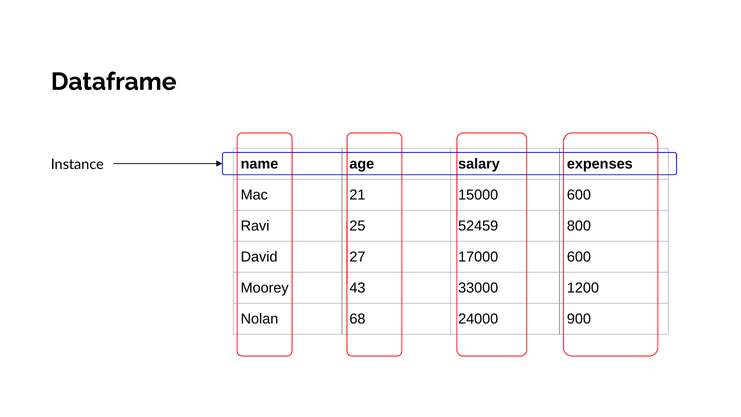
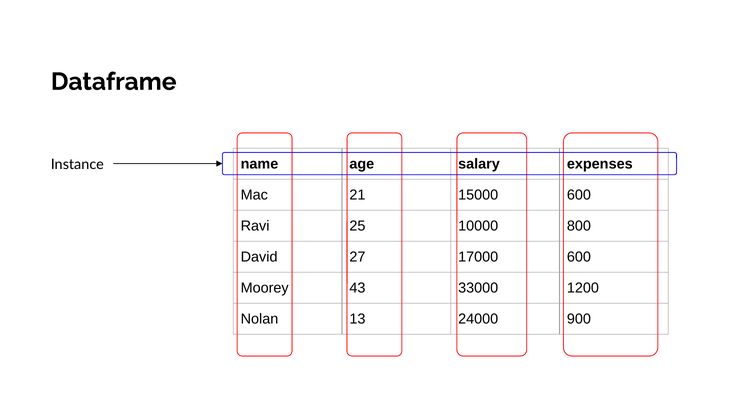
52459: 52459 -> 10000
68: 68 -> 13
